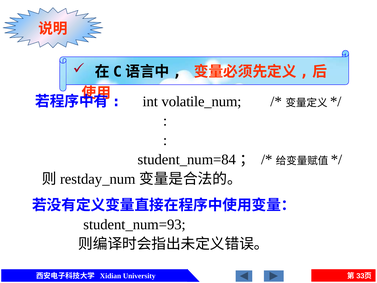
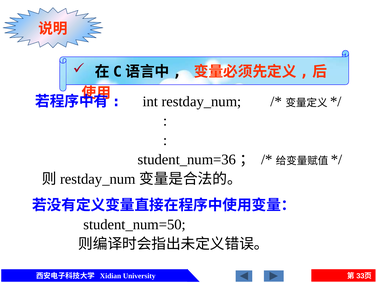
int volatile_num: volatile_num -> restday_num
student_num=84: student_num=84 -> student_num=36
student_num=93: student_num=93 -> student_num=50
